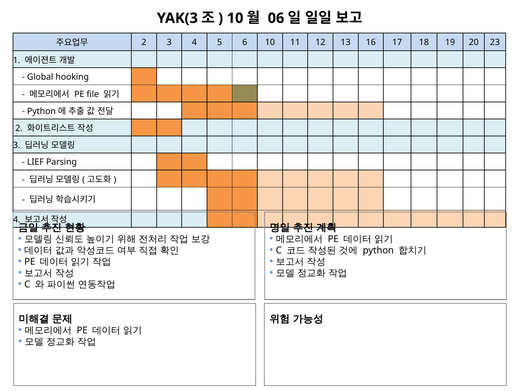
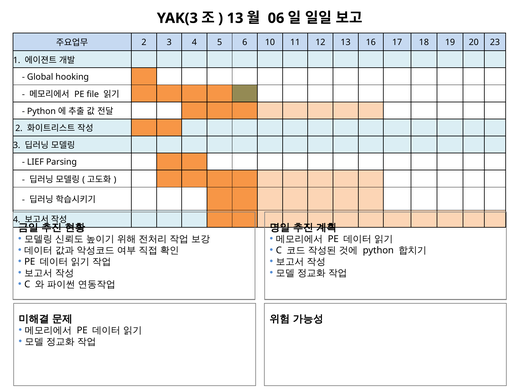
10 at (235, 18): 10 -> 13
